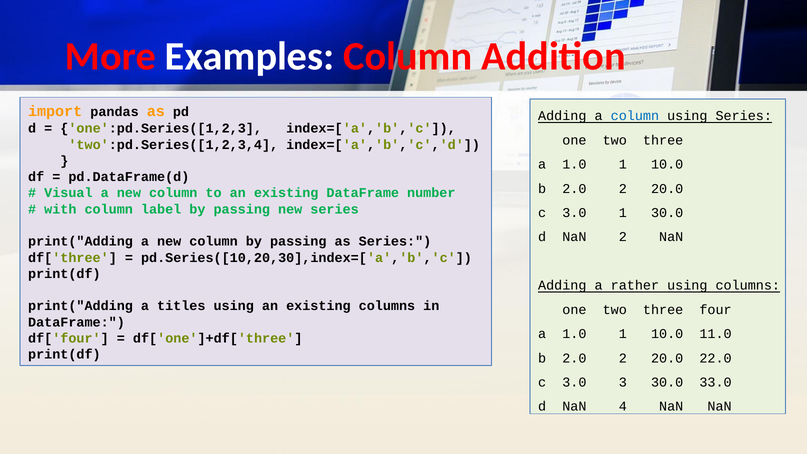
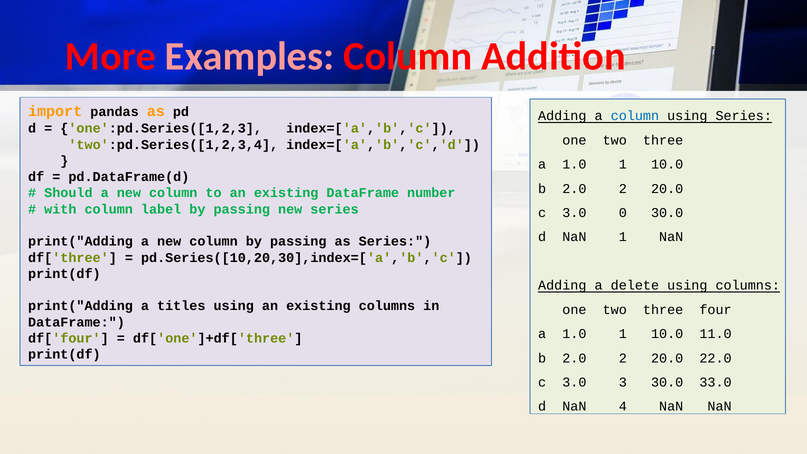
Examples colour: white -> pink
Visual: Visual -> Should
3.0 1: 1 -> 0
NaN 2: 2 -> 1
rather: rather -> delete
